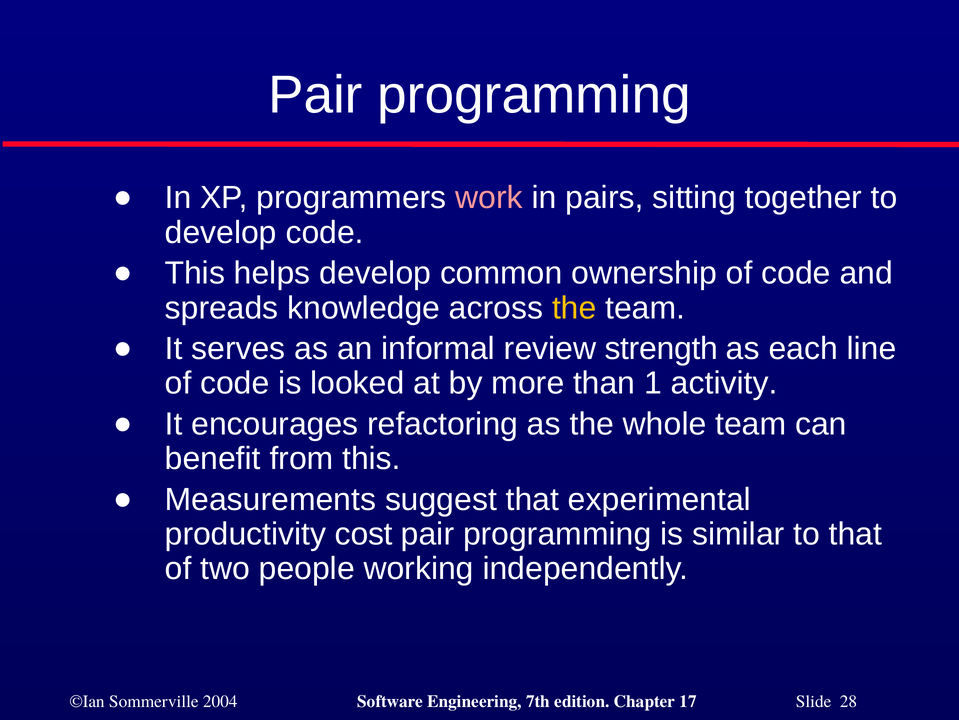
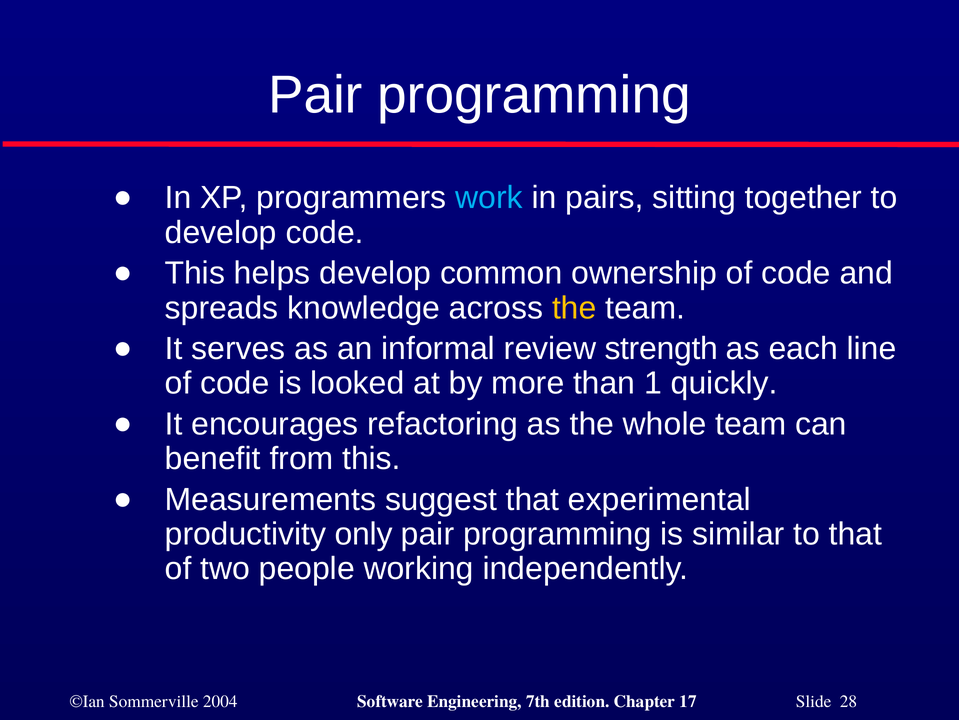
work colour: pink -> light blue
activity: activity -> quickly
cost: cost -> only
